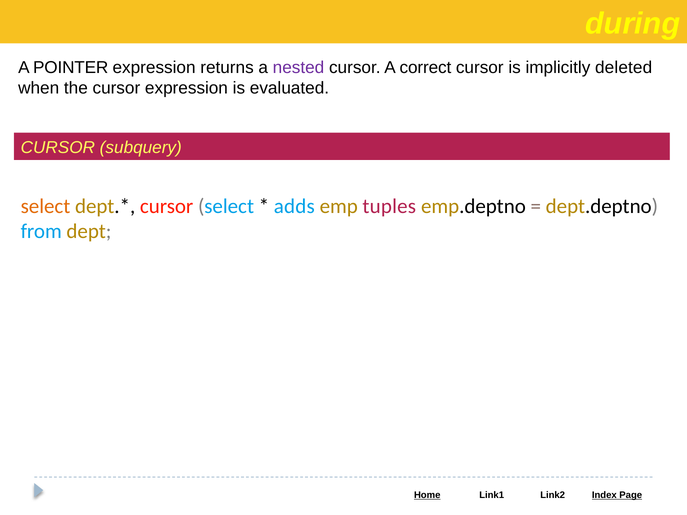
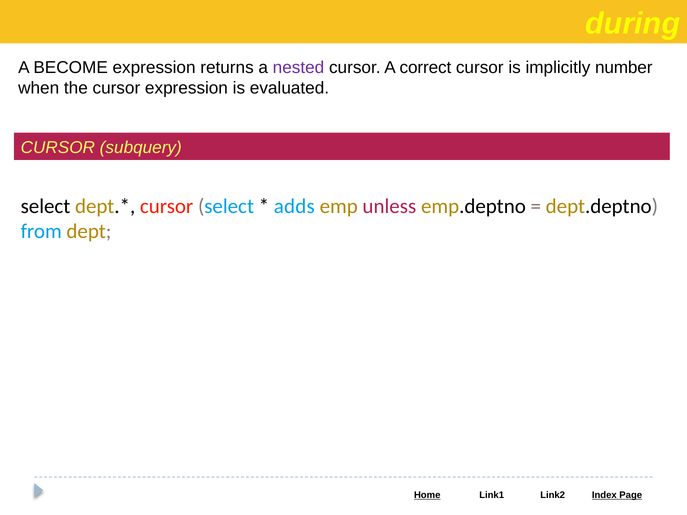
POINTER: POINTER -> BECOME
deleted: deleted -> number
select at (46, 206) colour: orange -> black
tuples: tuples -> unless
